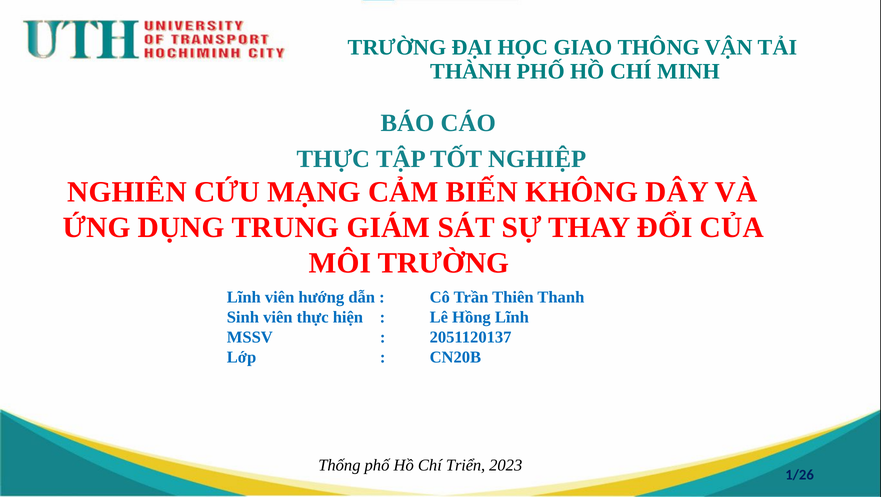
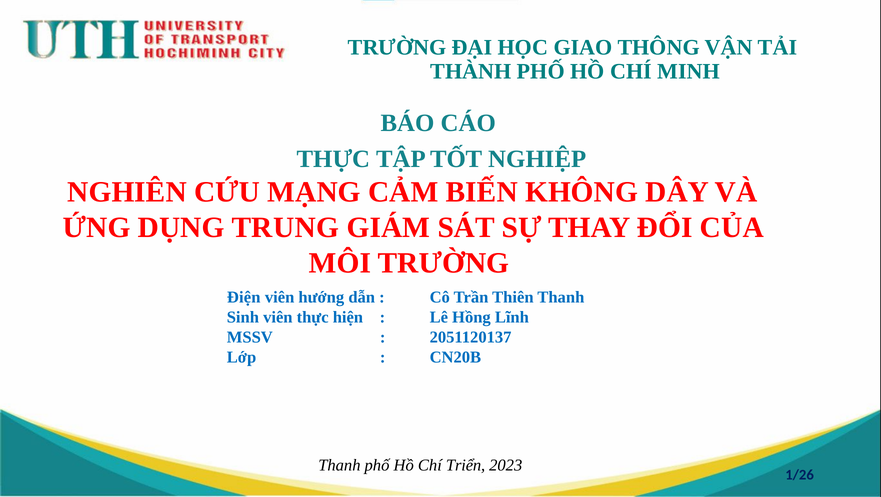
Lĩnh at (244, 297): Lĩnh -> Điện
Thống at (339, 465): Thống -> Thanh
